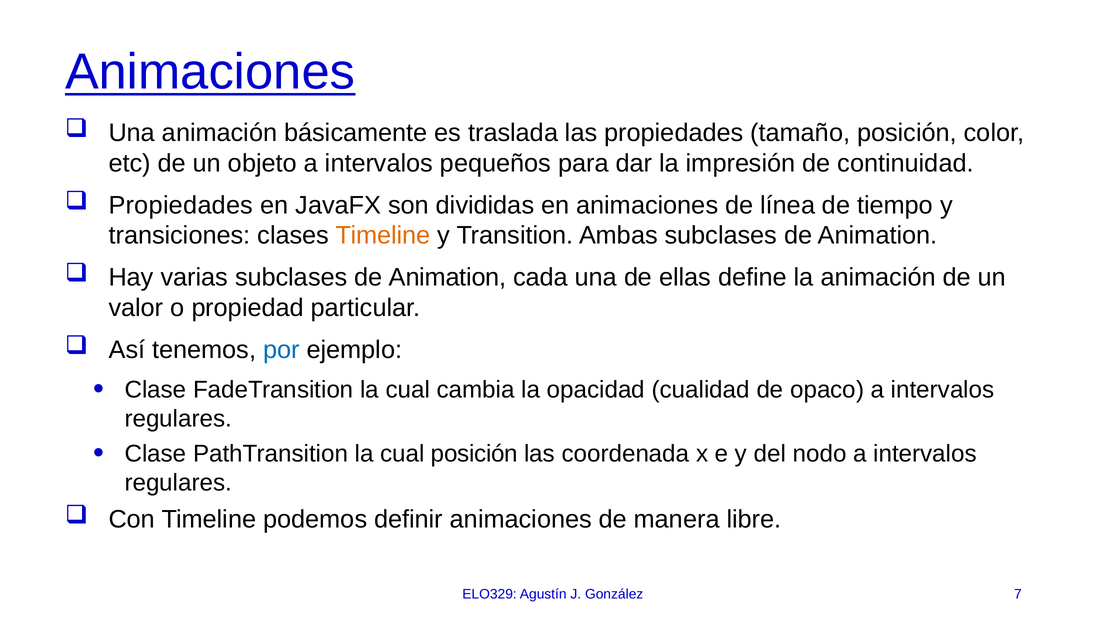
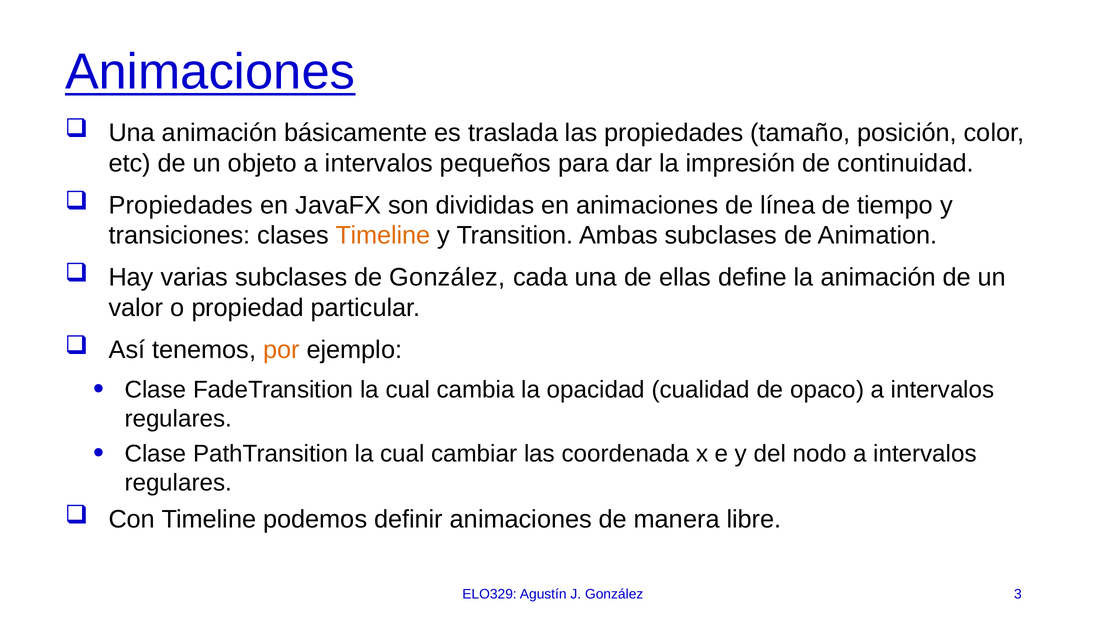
varias subclases de Animation: Animation -> González
por colour: blue -> orange
cual posición: posición -> cambiar
7: 7 -> 3
